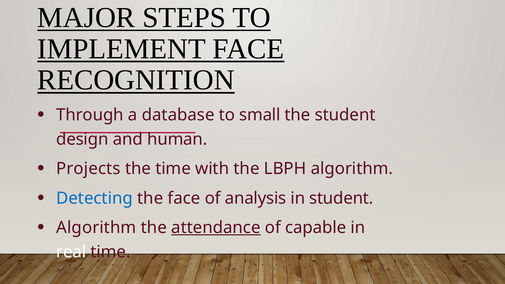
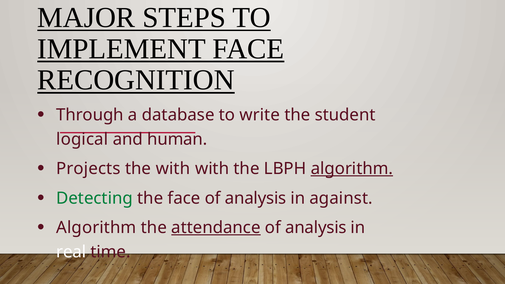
small: small -> write
design: design -> logical
the time: time -> with
algorithm at (352, 169) underline: none -> present
Detecting colour: blue -> green
in student: student -> against
capable at (316, 228): capable -> analysis
